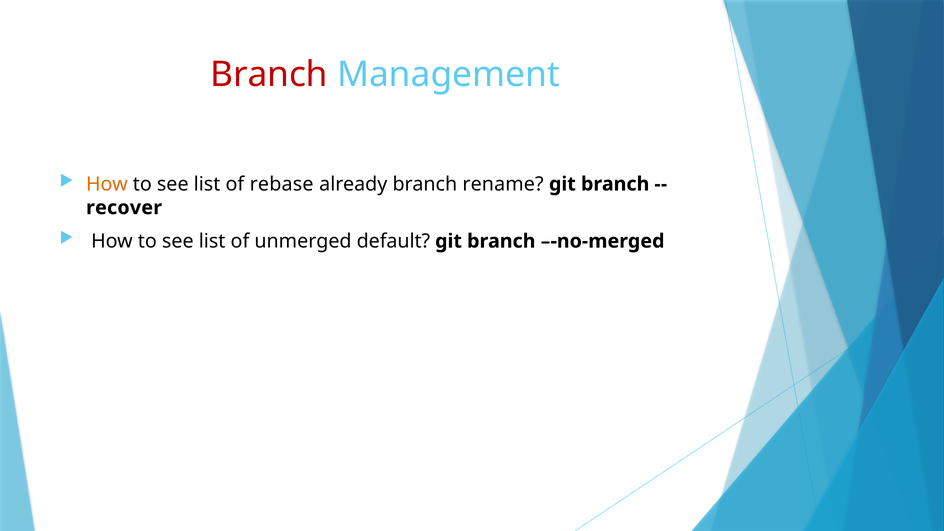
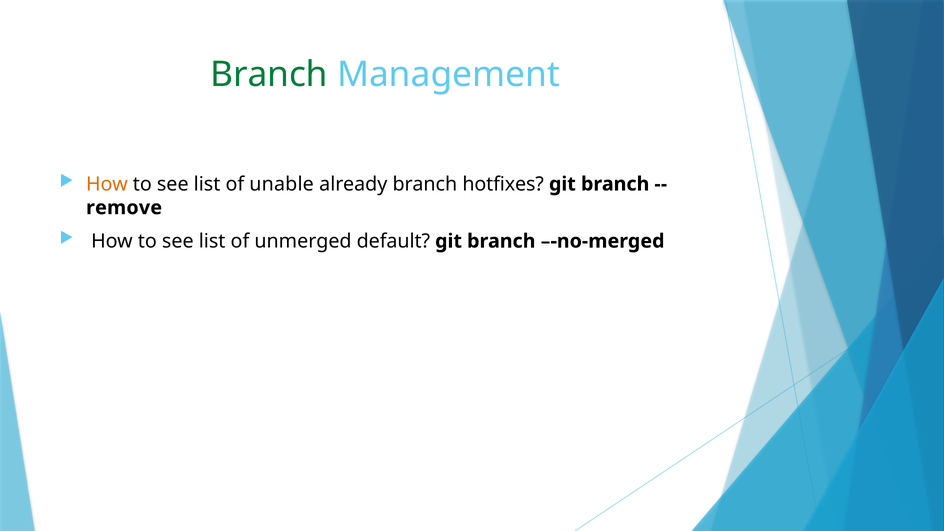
Branch at (269, 74) colour: red -> green
rebase: rebase -> unable
rename: rename -> hotfixes
recover: recover -> remove
